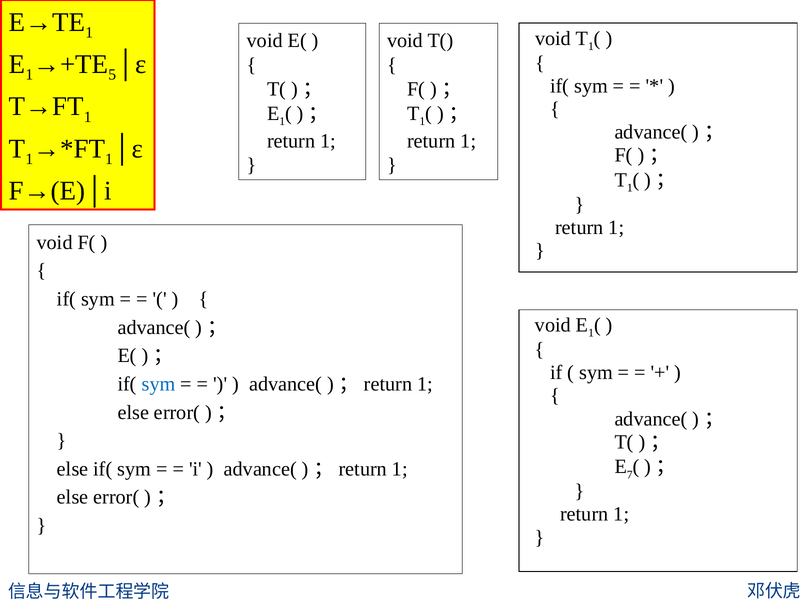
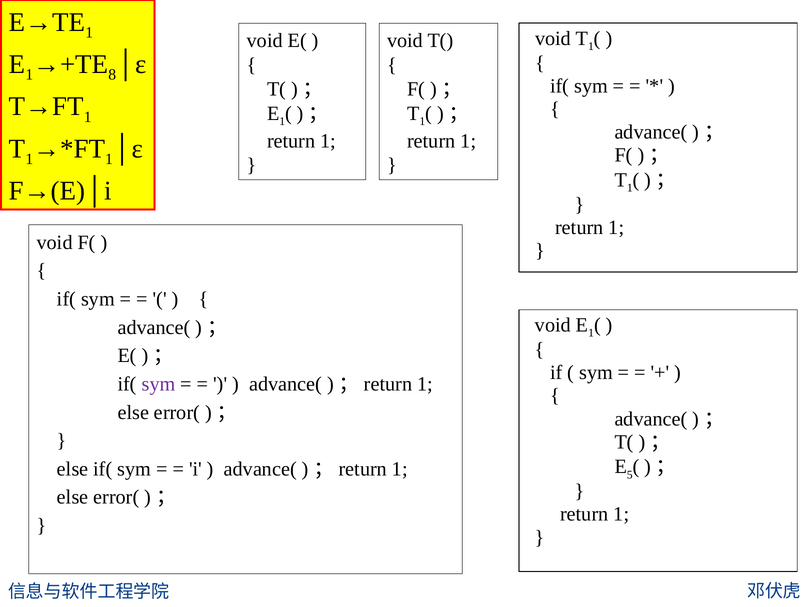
5: 5 -> 8
sym at (159, 384) colour: blue -> purple
7: 7 -> 5
